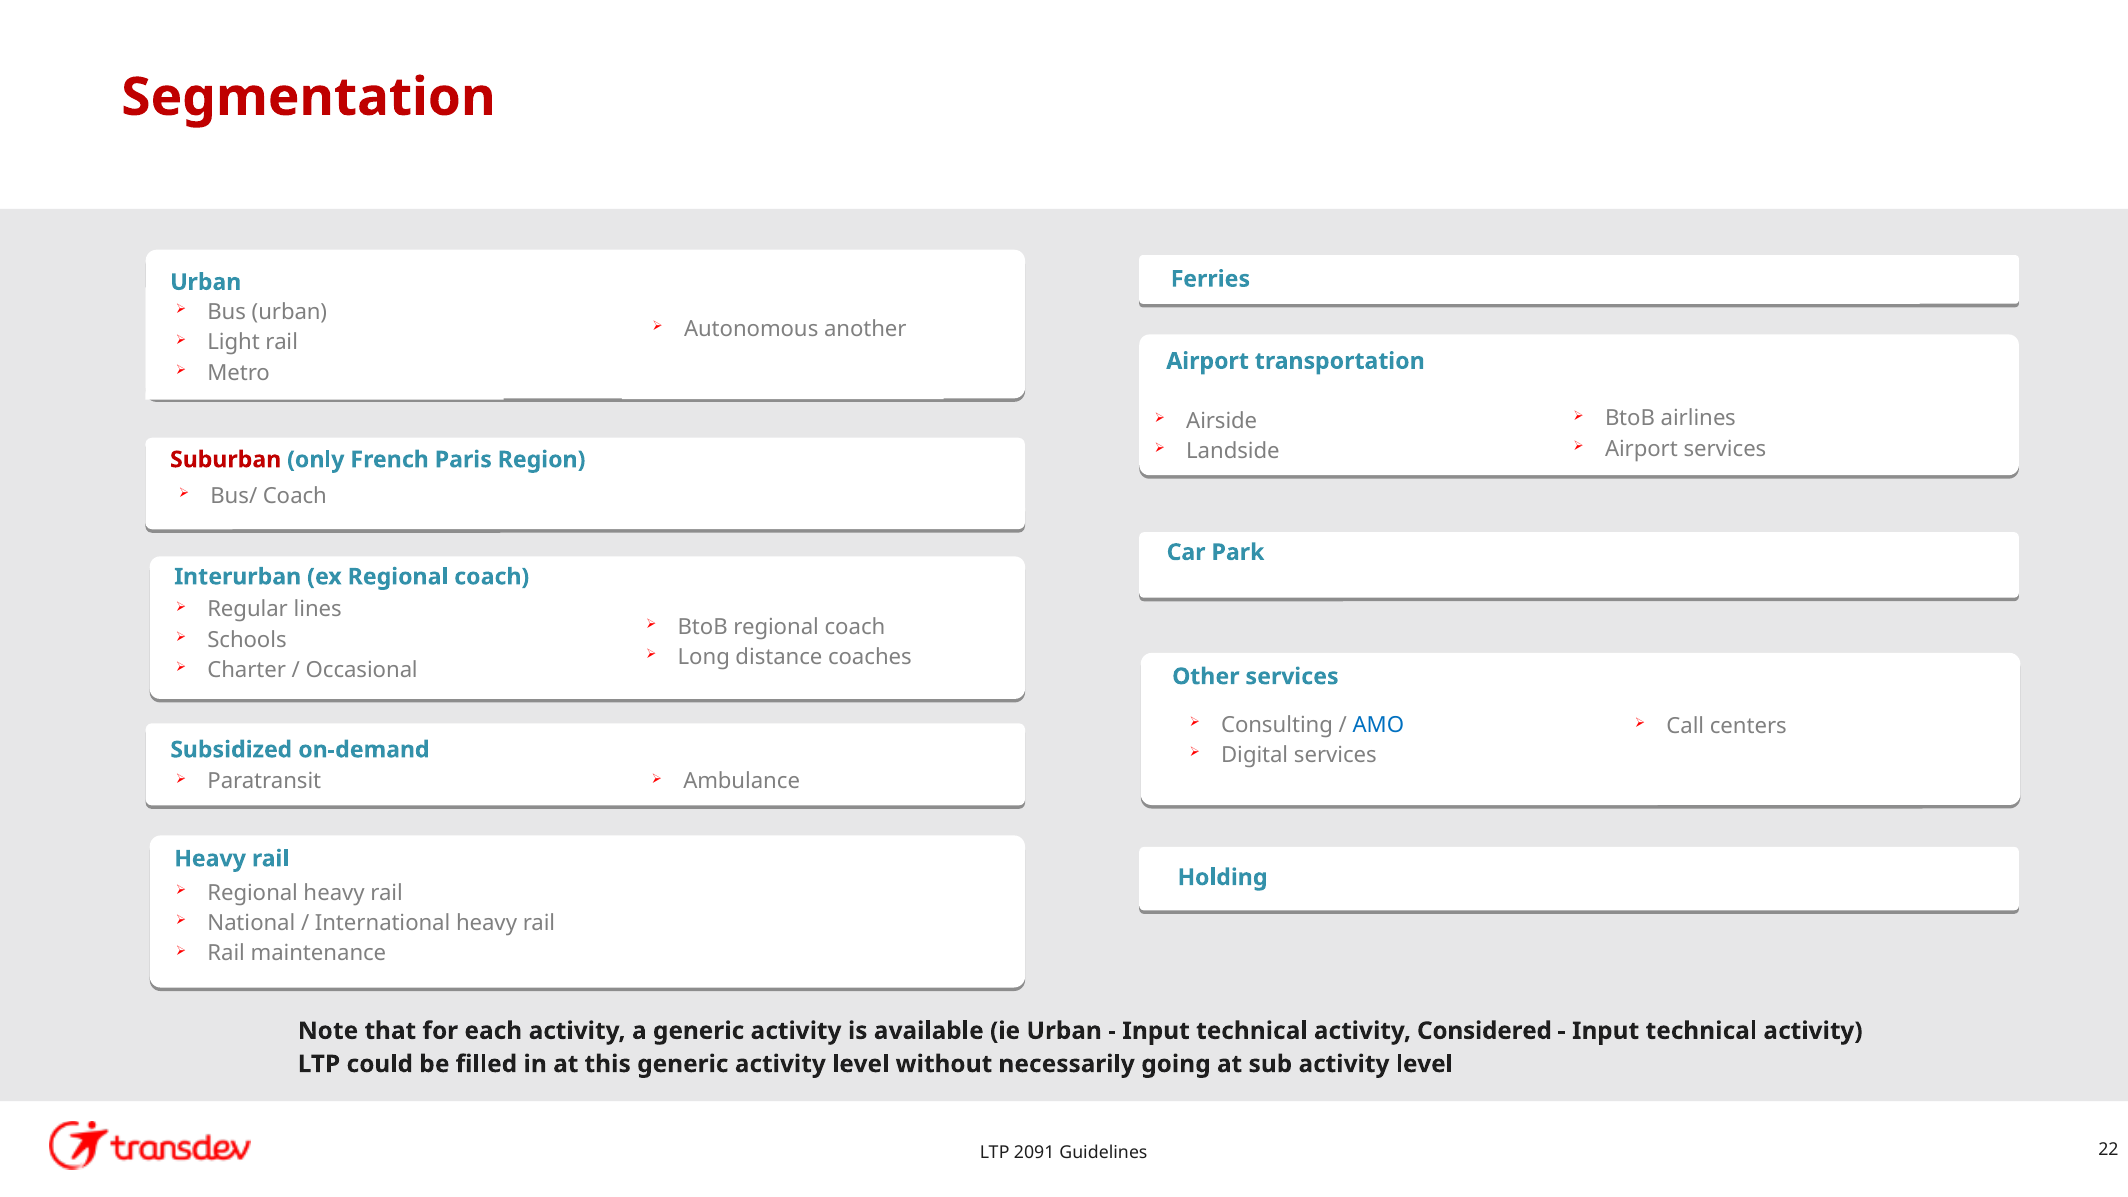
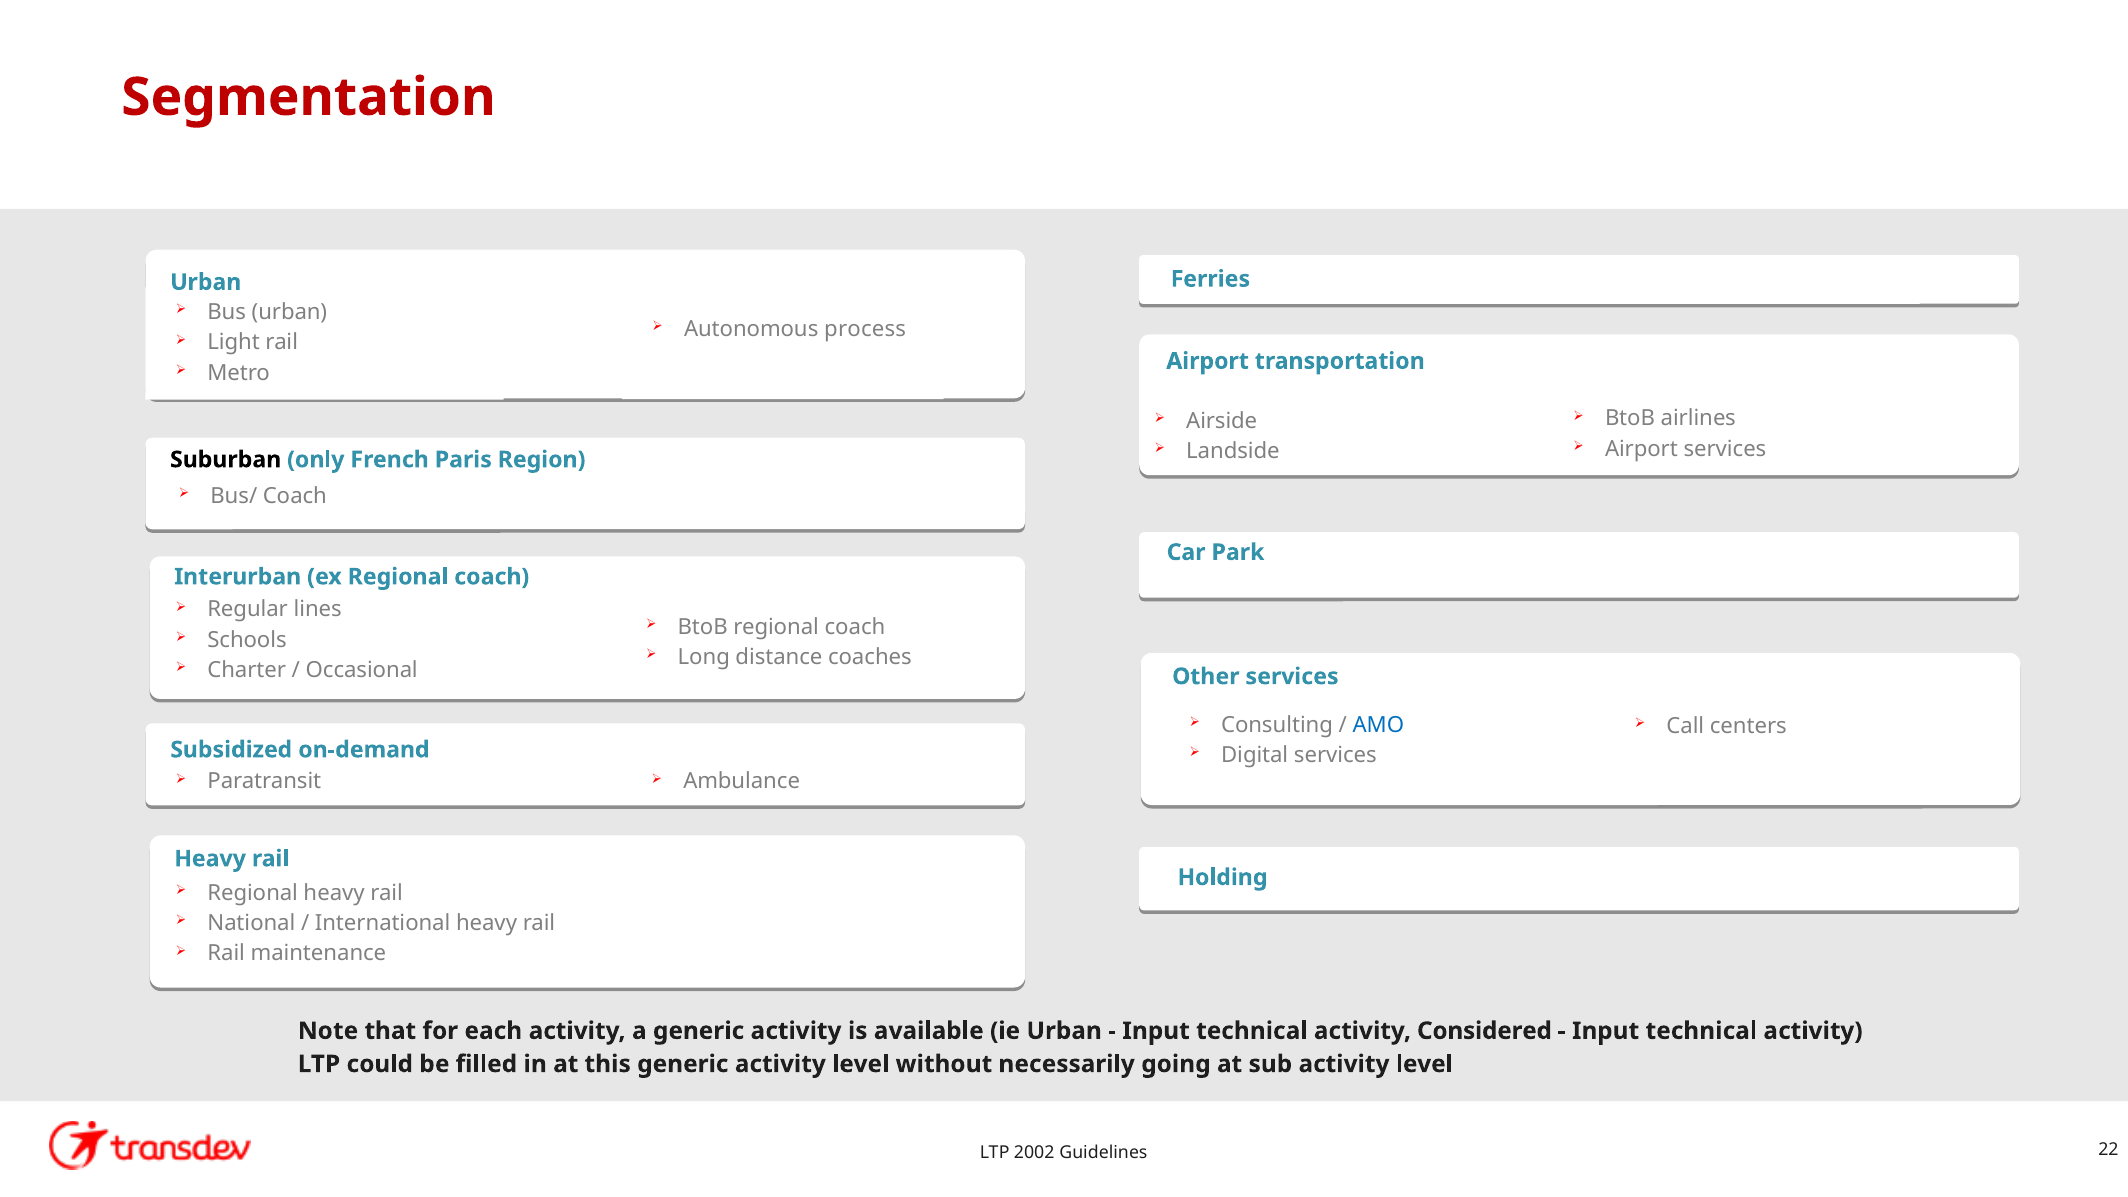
another: another -> process
Suburban colour: red -> black
2091: 2091 -> 2002
